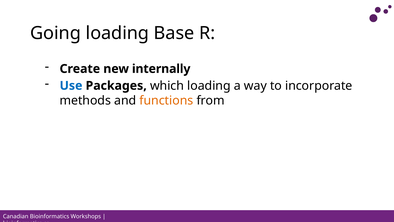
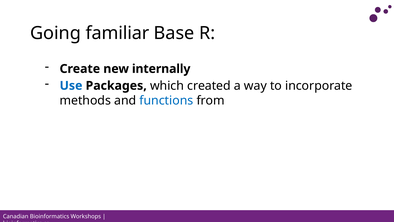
Going loading: loading -> familiar
which loading: loading -> created
functions colour: orange -> blue
